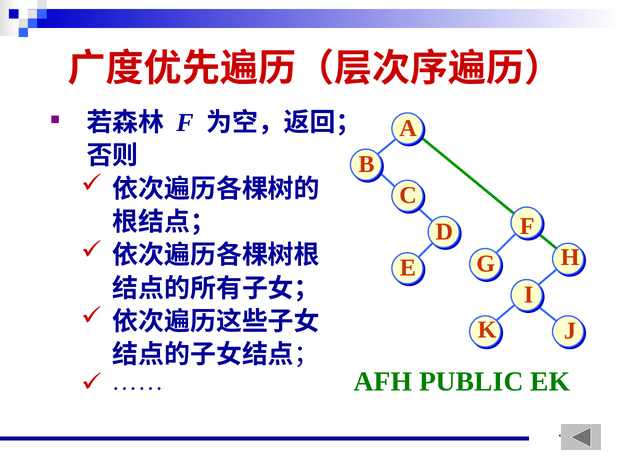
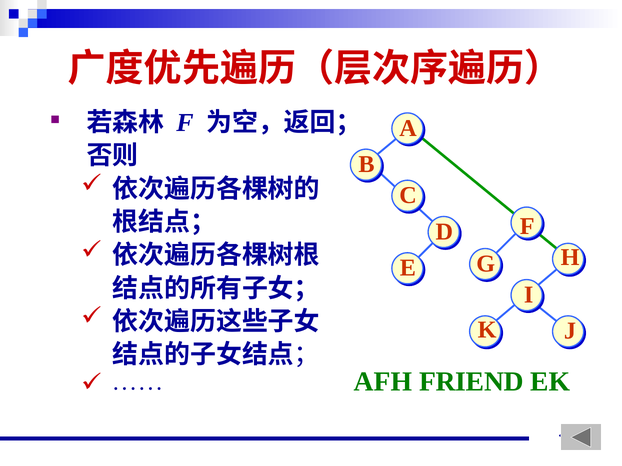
PUBLIC: PUBLIC -> FRIEND
